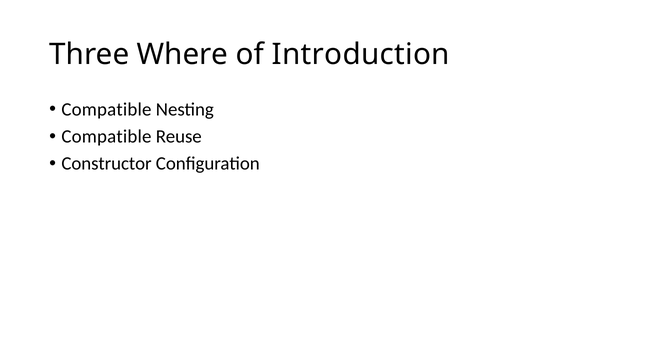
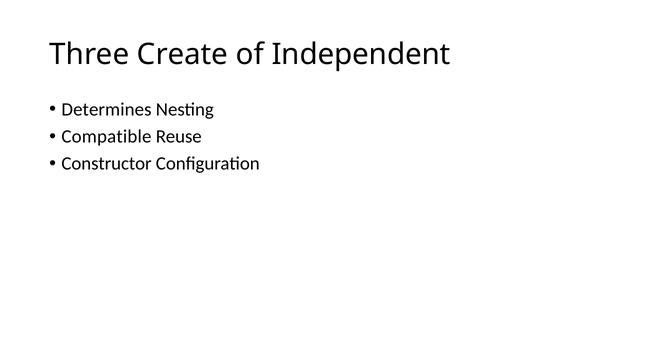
Where: Where -> Create
Introduction: Introduction -> Independent
Compatible at (106, 109): Compatible -> Determines
